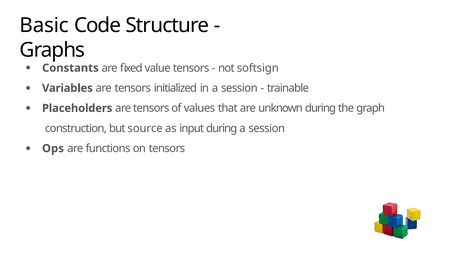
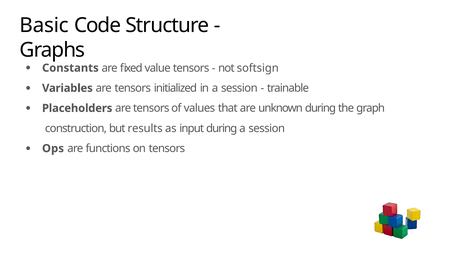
source: source -> results
